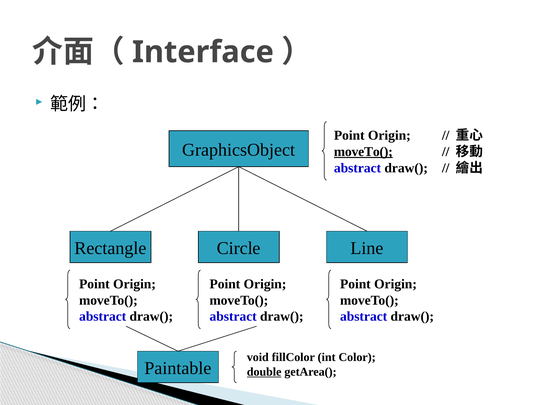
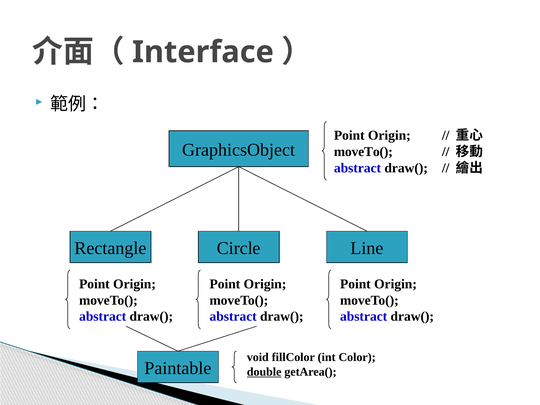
moveTo( at (363, 152) underline: present -> none
